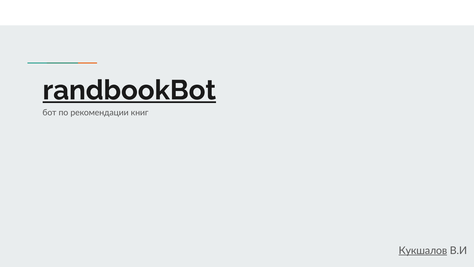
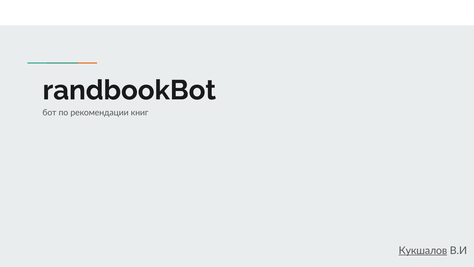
randbookBot underline: present -> none
